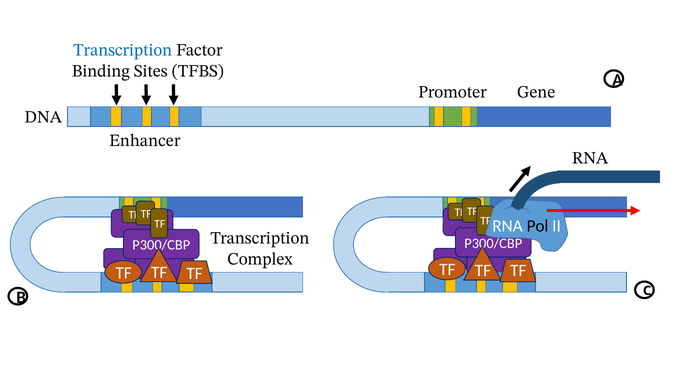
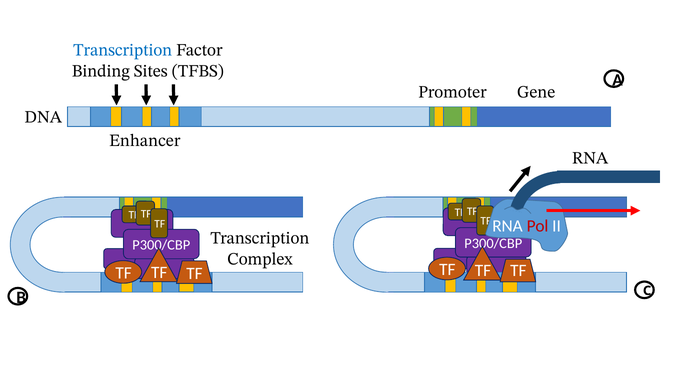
Pol colour: black -> red
